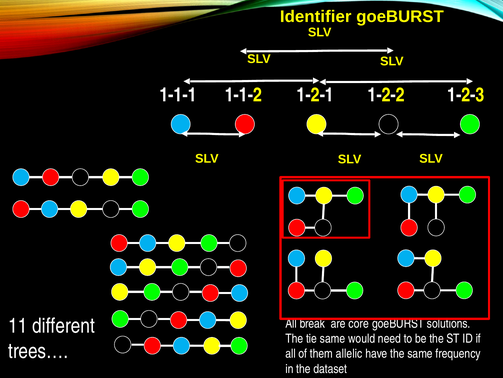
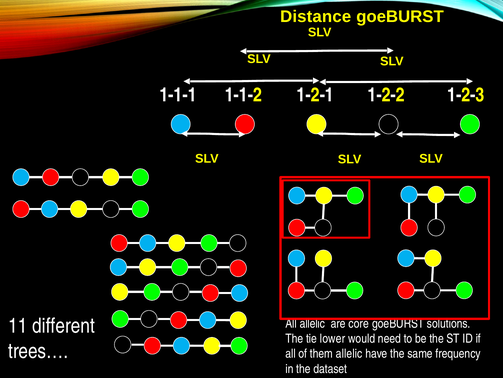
Identifier: Identifier -> Distance
All break: break -> allelic
tie same: same -> lower
